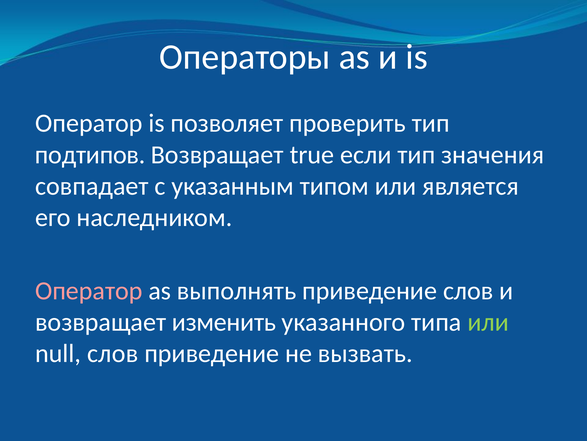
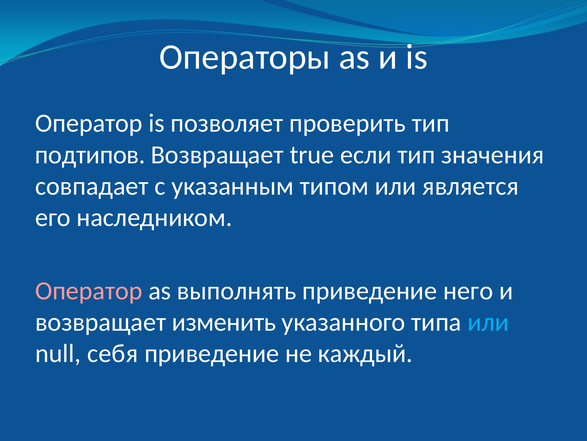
приведение слов: слов -> него
или at (488, 322) colour: light green -> light blue
null слов: слов -> себя
вызвать: вызвать -> каждый
